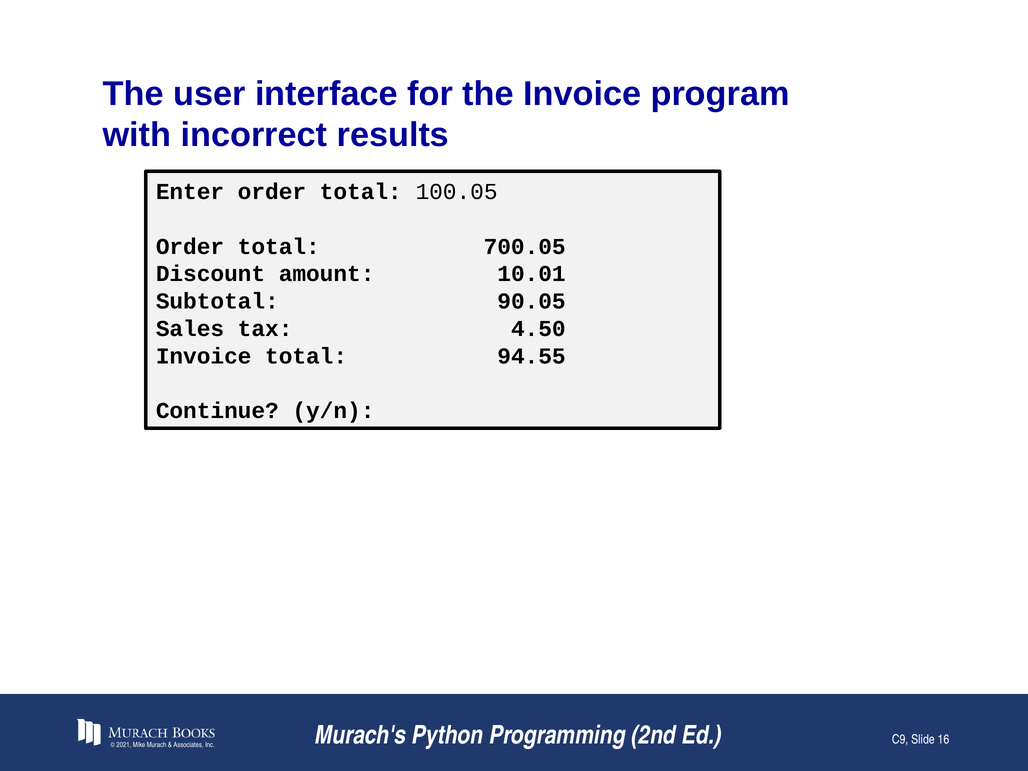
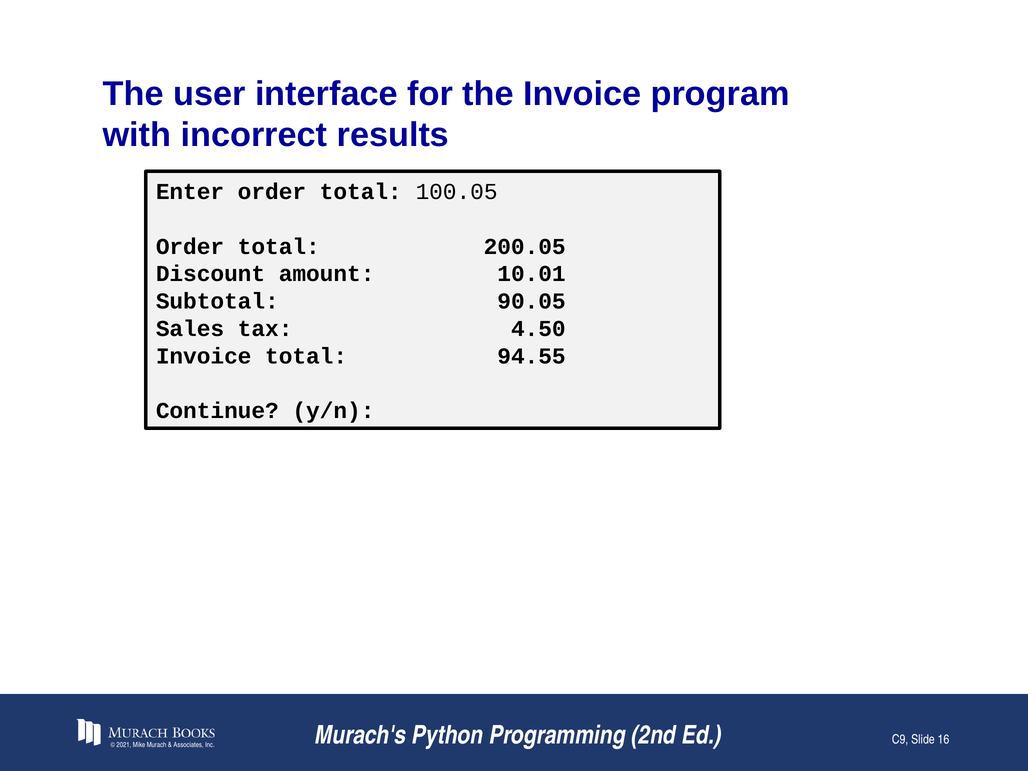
700.05: 700.05 -> 200.05
